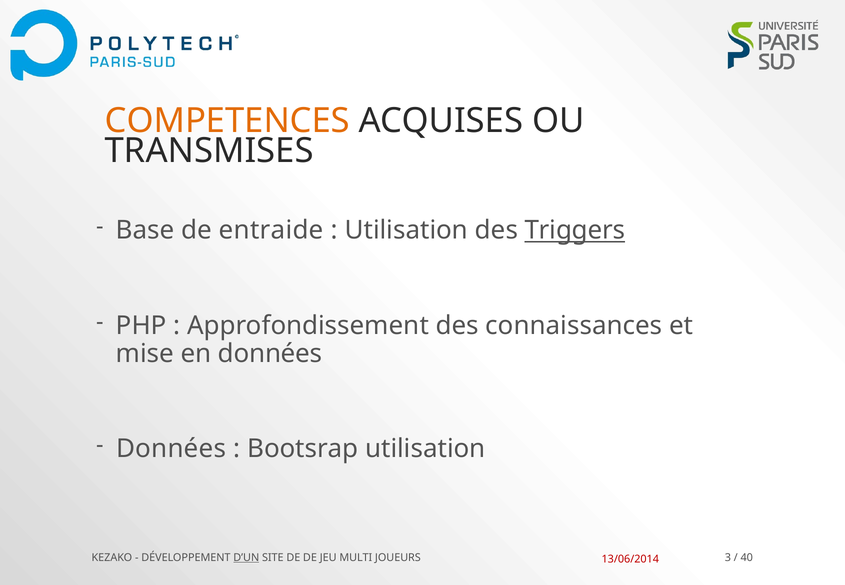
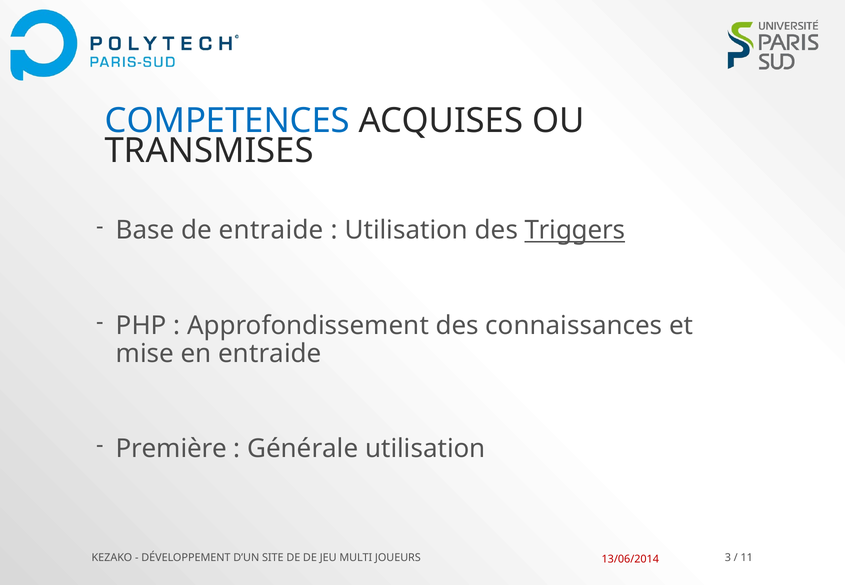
COMPETENCES colour: orange -> blue
en données: données -> entraide
Données at (171, 449): Données -> Première
Bootsrap: Bootsrap -> Générale
D’UN underline: present -> none
40: 40 -> 11
